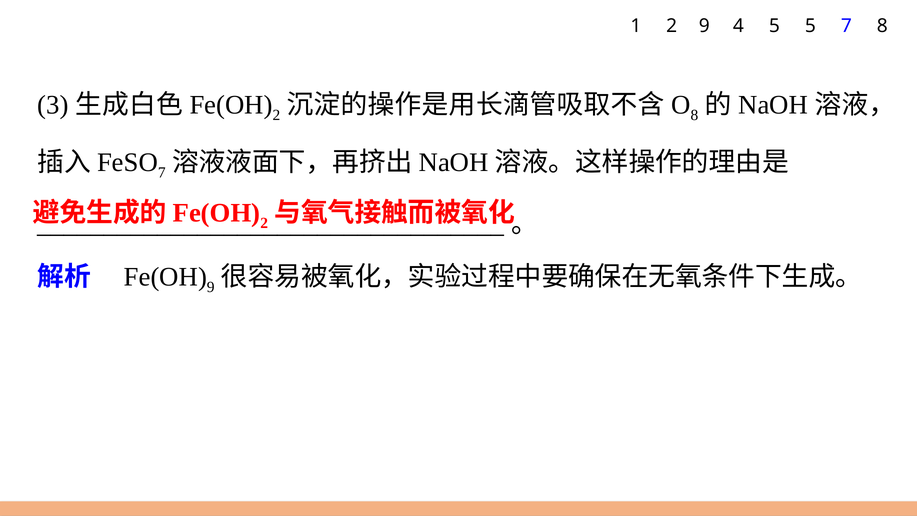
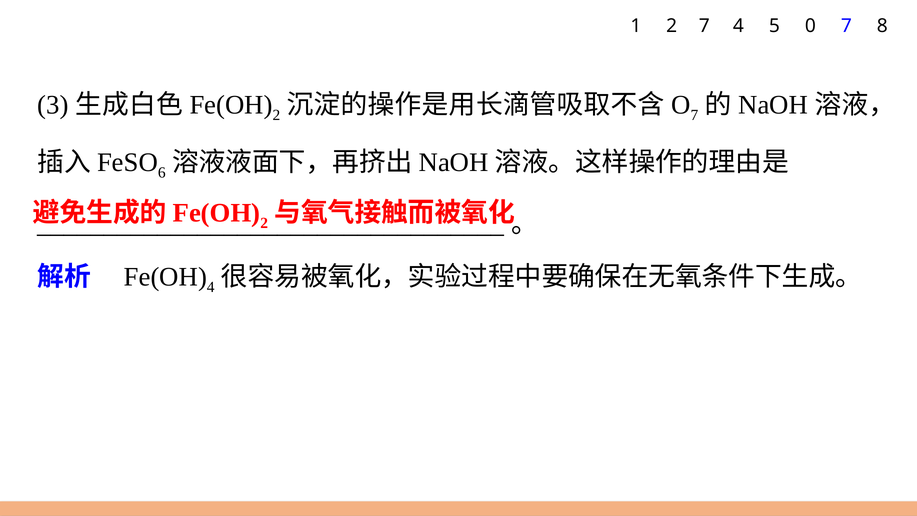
2 9: 9 -> 7
5 5: 5 -> 0
8 at (694, 115): 8 -> 7
7 at (162, 173): 7 -> 6
9 at (211, 287): 9 -> 4
